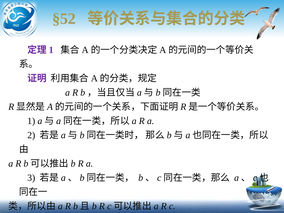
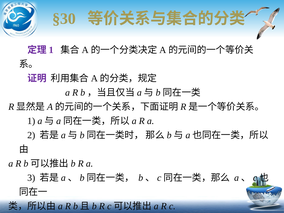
§52: §52 -> §30
